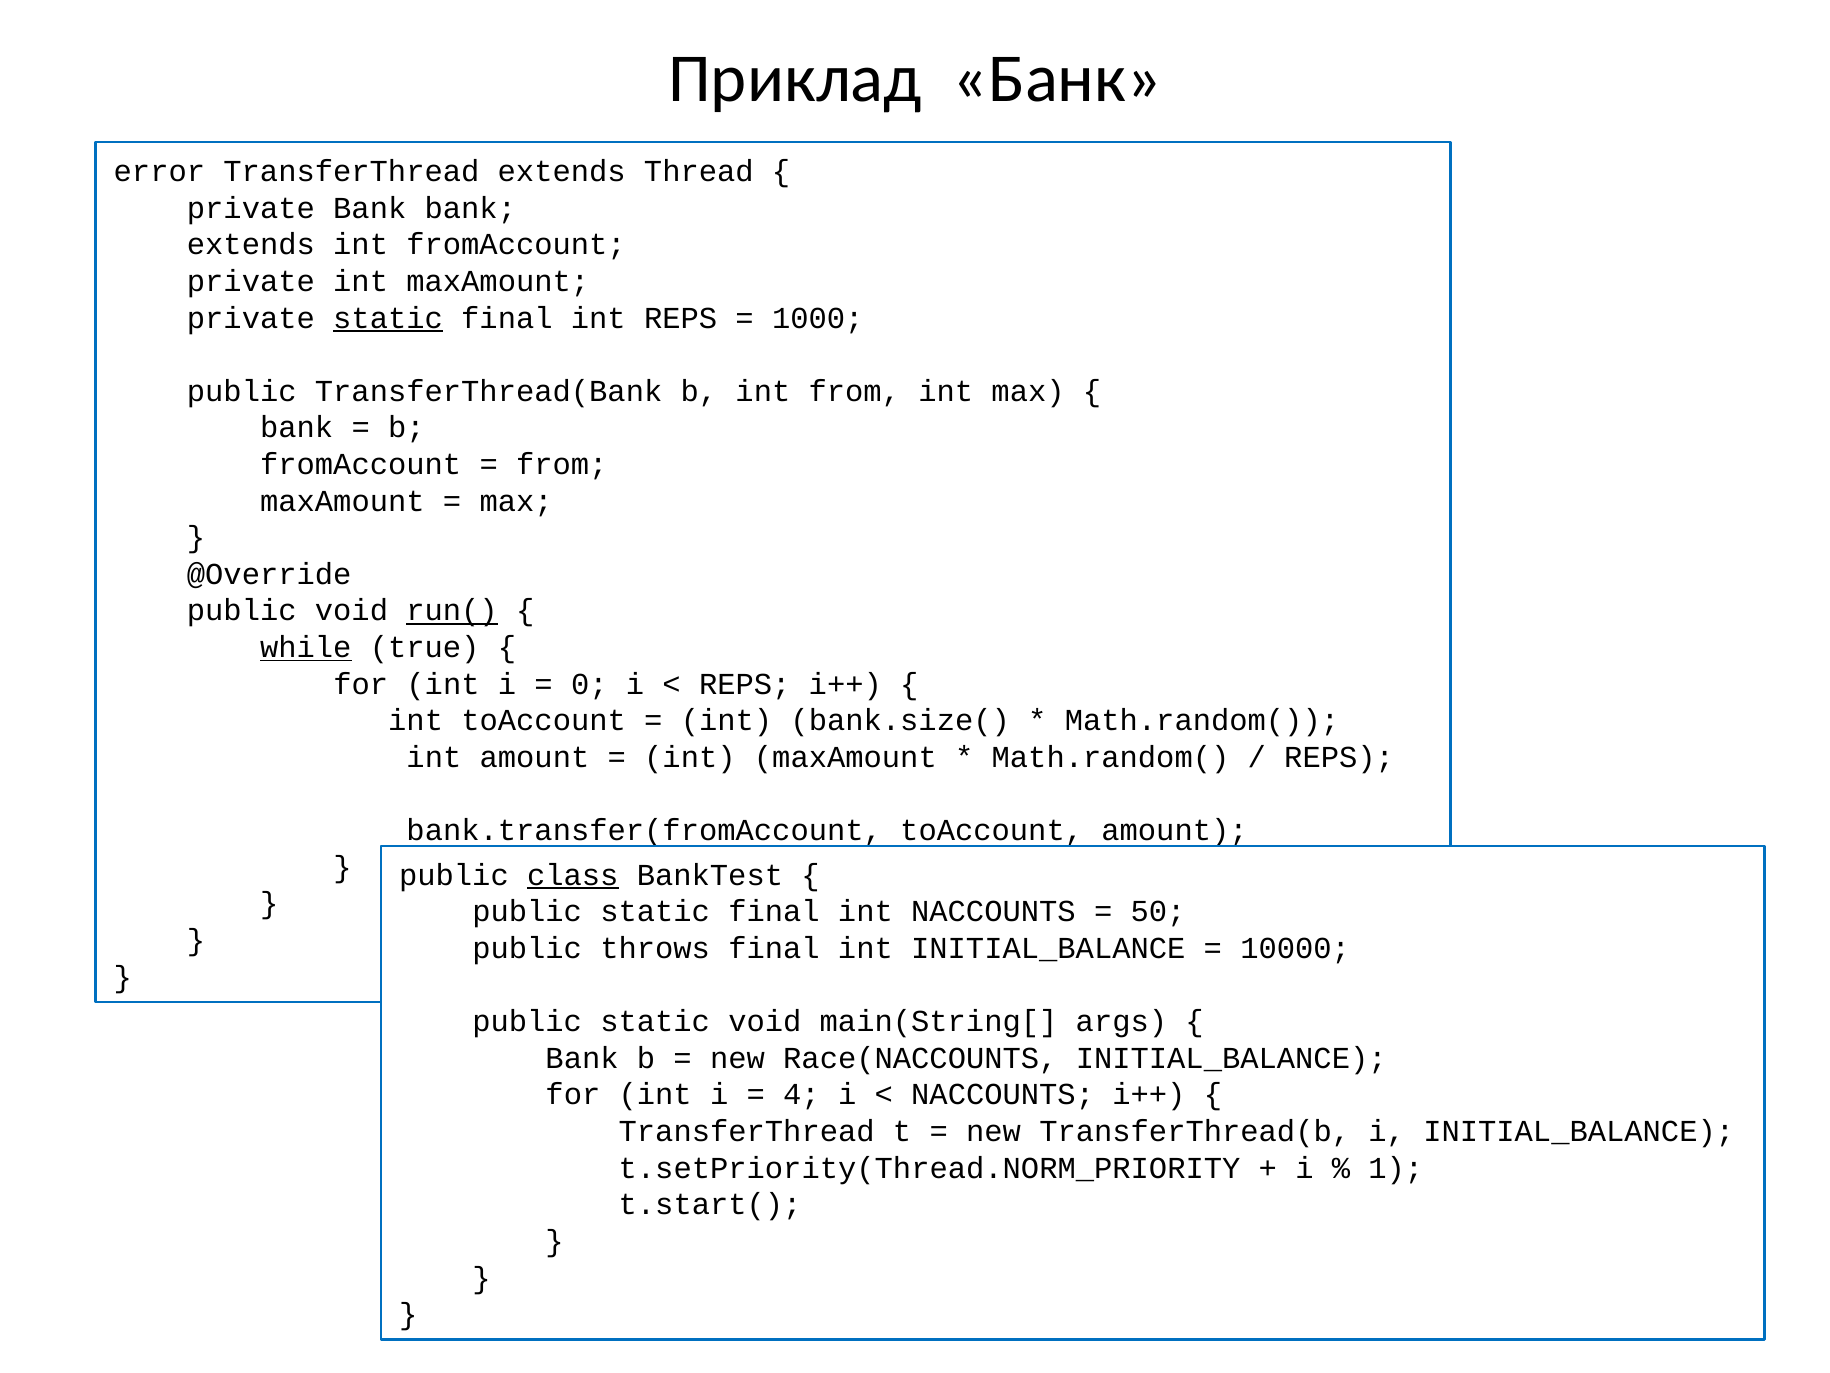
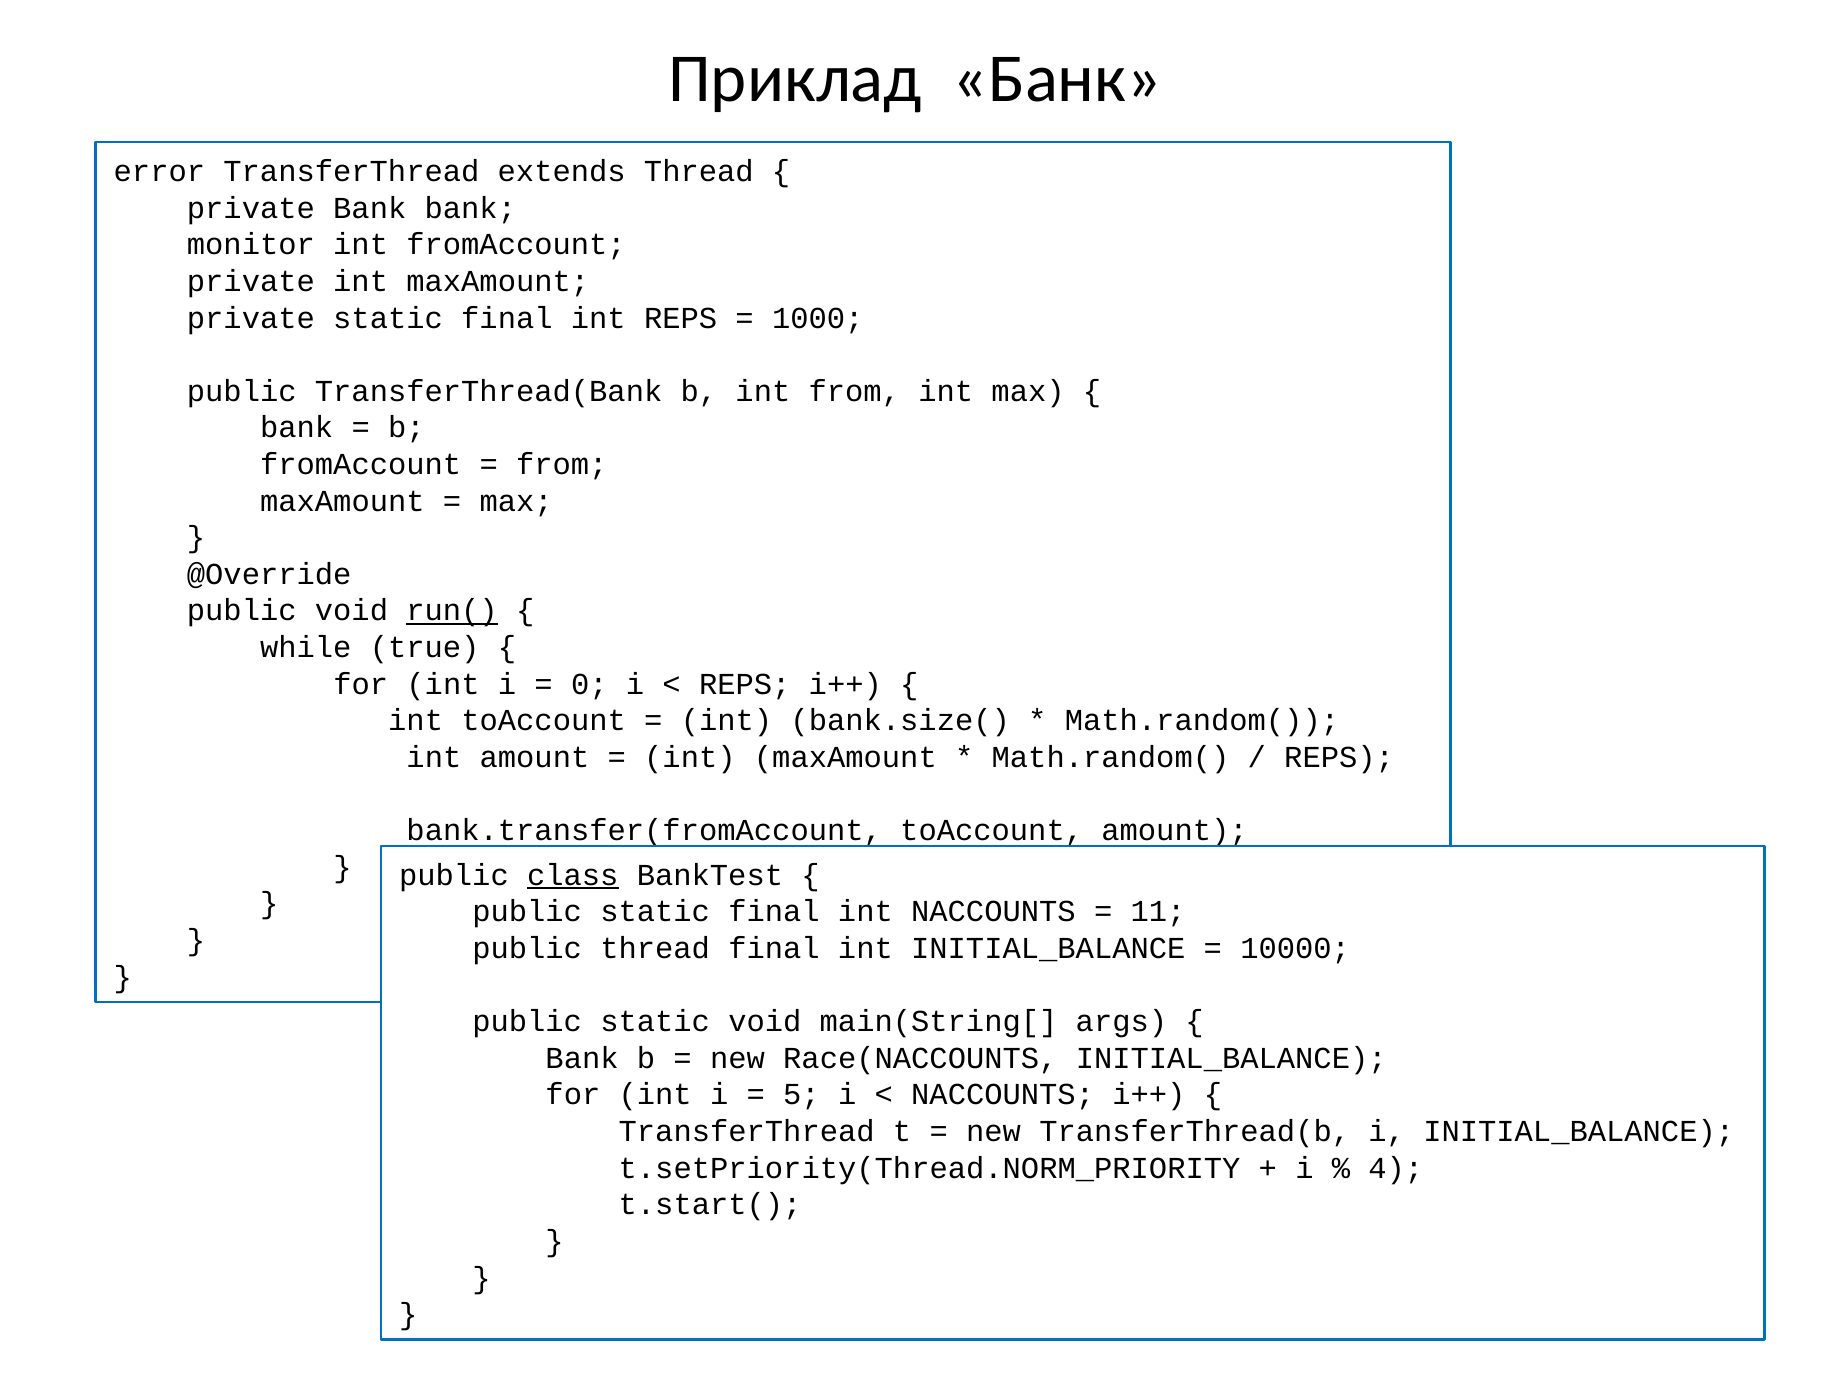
extends at (251, 245): extends -> monitor
static at (388, 318) underline: present -> none
while underline: present -> none
50: 50 -> 11
public throws: throws -> thread
4: 4 -> 5
1: 1 -> 4
